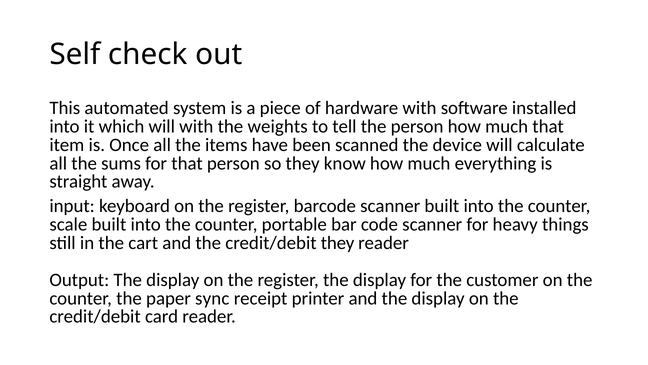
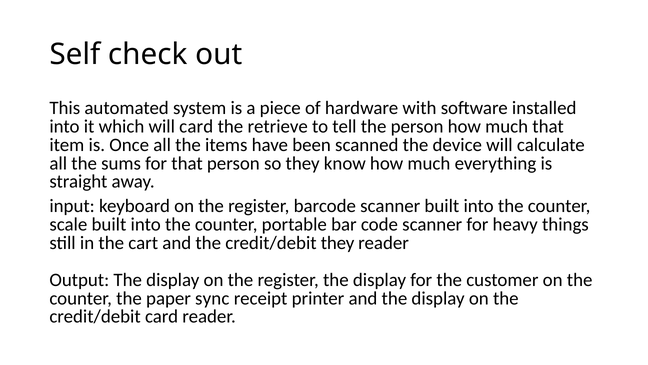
will with: with -> card
weights: weights -> retrieve
